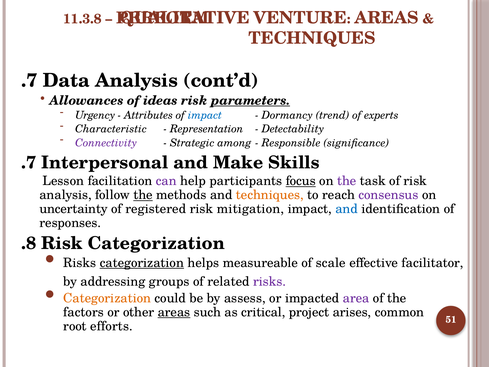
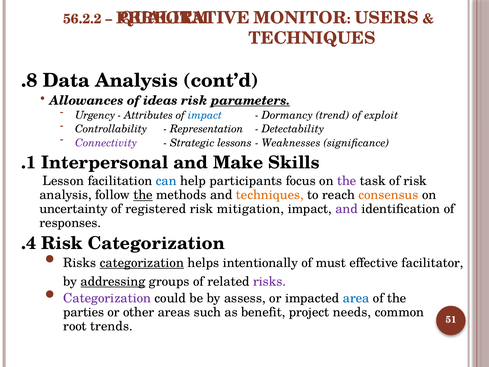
VENTURE: VENTURE -> MONITOR
AREAS at (386, 18): AREAS -> USERS
11.3.8: 11.3.8 -> 56.2.2
.7 at (29, 80): .7 -> .8
experts: experts -> exploit
Characteristic: Characteristic -> Controllability
among: among -> lessons
Responsible: Responsible -> Weaknesses
.7 at (29, 163): .7 -> .1
can colour: purple -> blue
focus underline: present -> none
consensus colour: purple -> orange
and at (347, 209) colour: blue -> purple
.8: .8 -> .4
measureable: measureable -> intentionally
scale: scale -> must
addressing underline: none -> present
Categorization at (107, 298) colour: orange -> purple
area colour: purple -> blue
factors: factors -> parties
areas at (174, 312) underline: present -> none
critical: critical -> benefit
arises: arises -> needs
efforts: efforts -> trends
